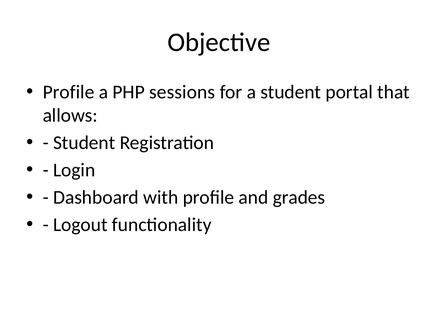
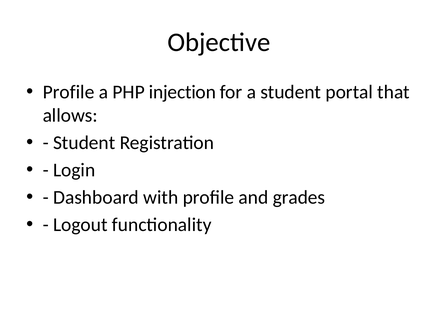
sessions: sessions -> injection
